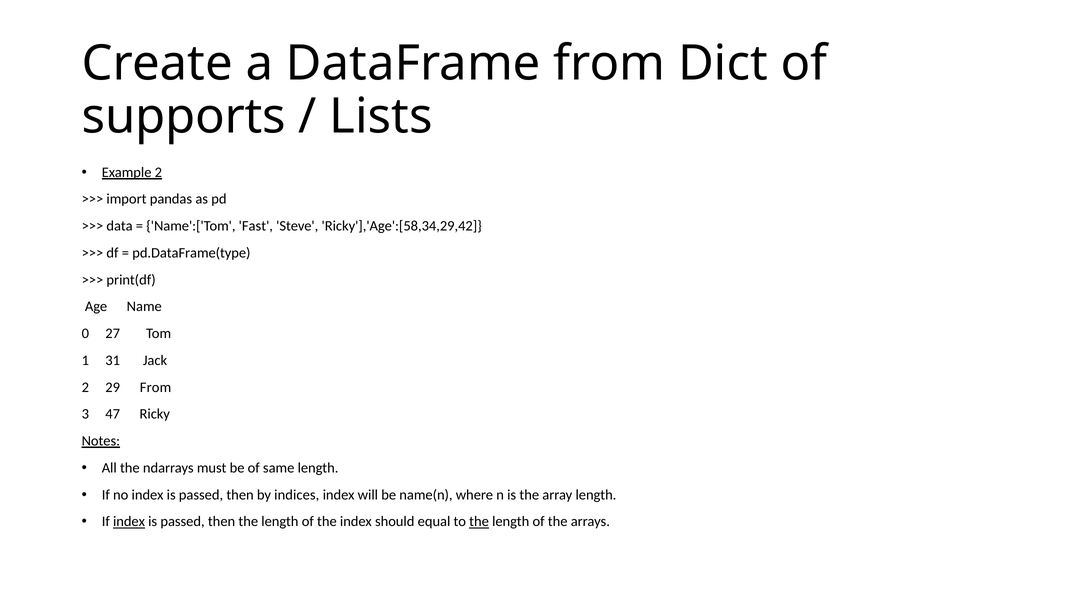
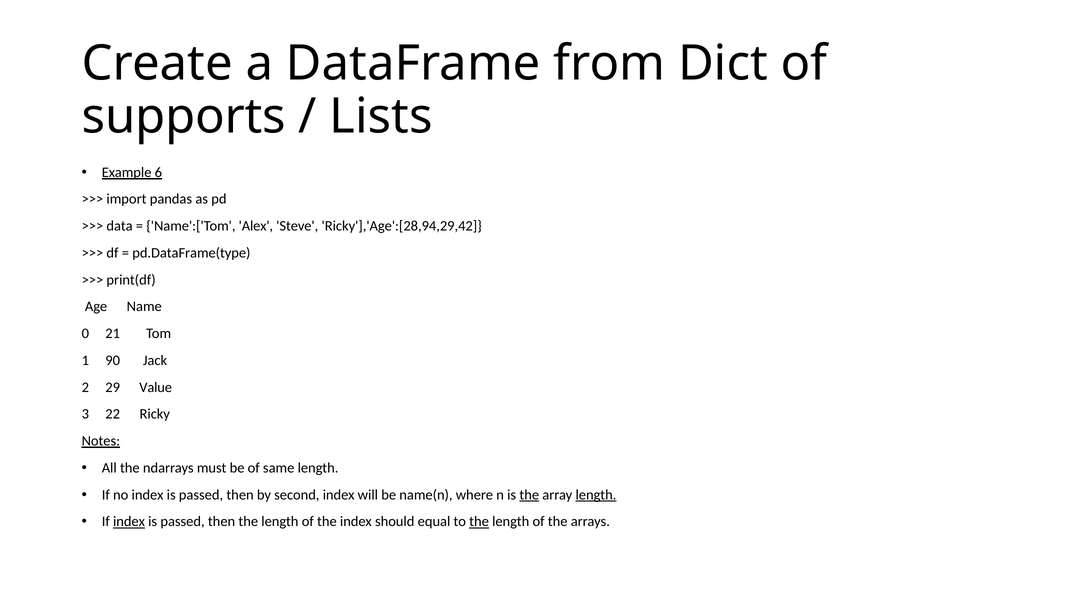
Example 2: 2 -> 6
Fast: Fast -> Alex
Ricky'],'Age':[58,34,29,42: Ricky'],'Age':[58,34,29,42 -> Ricky'],'Age':[28,94,29,42
27: 27 -> 21
31: 31 -> 90
29 From: From -> Value
47: 47 -> 22
indices: indices -> second
the at (529, 495) underline: none -> present
length at (596, 495) underline: none -> present
